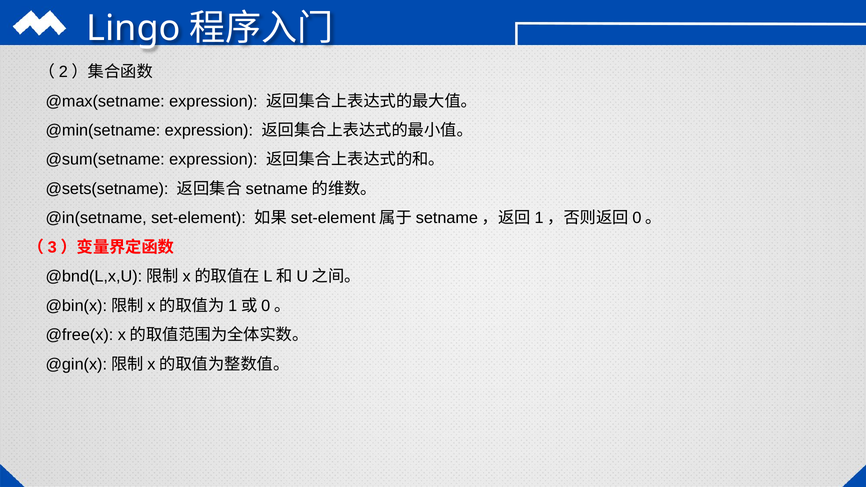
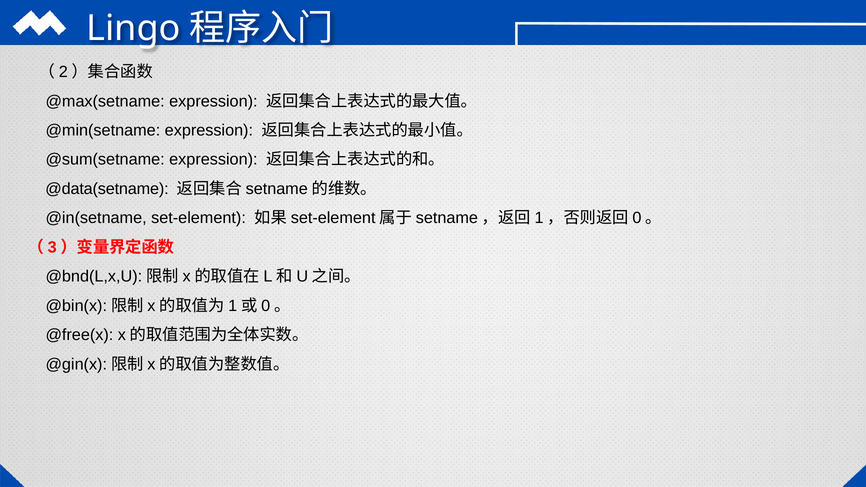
@sets(setname: @sets(setname -> @data(setname
